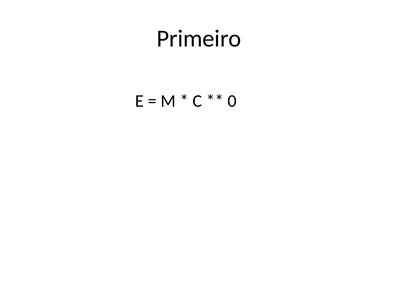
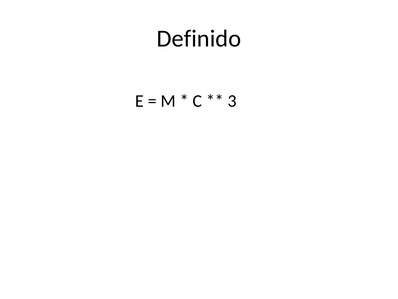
Primeiro: Primeiro -> Definido
0: 0 -> 3
